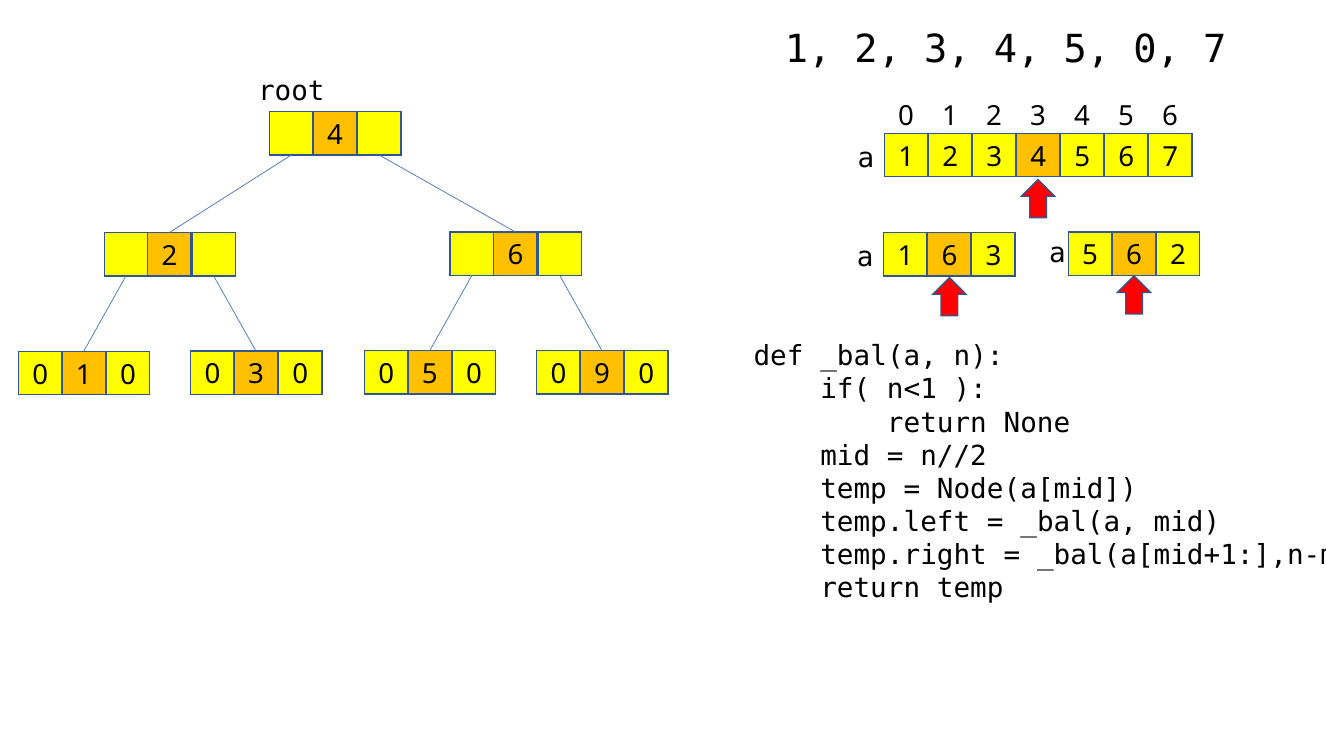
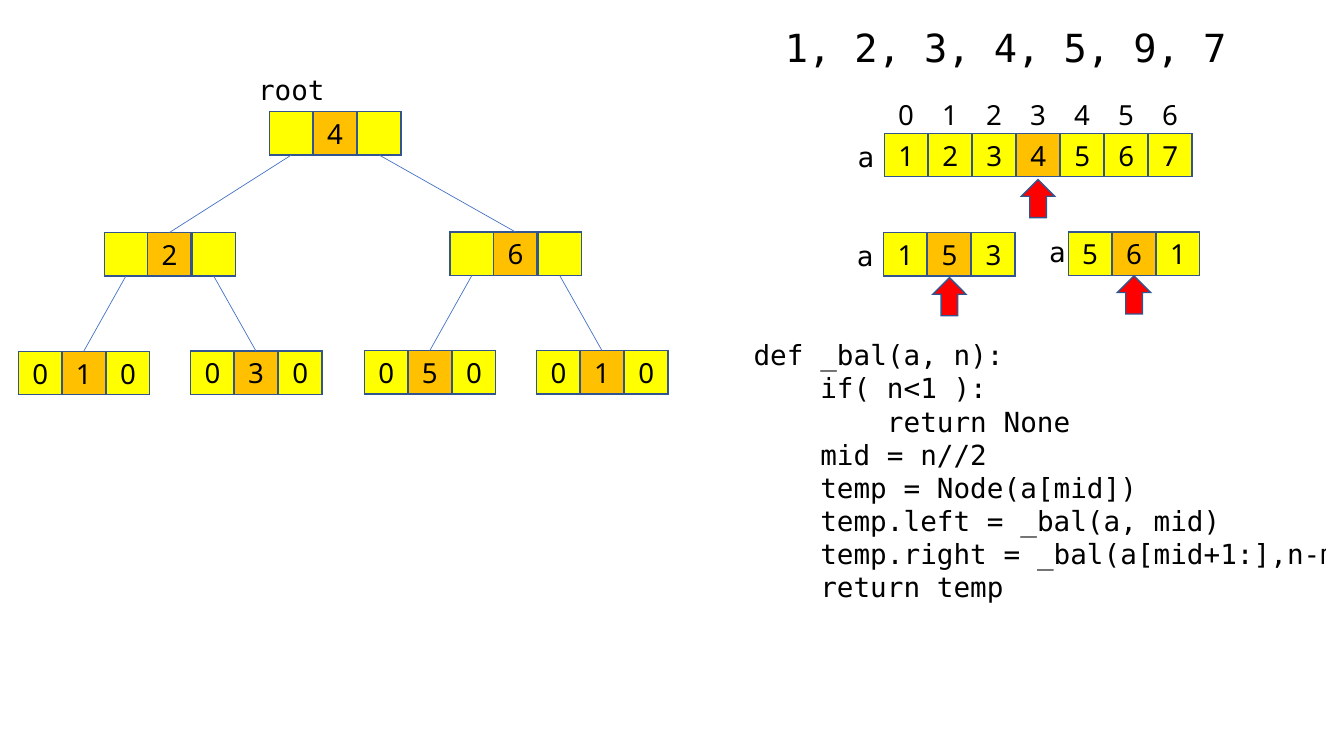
4 5 0: 0 -> 9
1 6: 6 -> 5
2 at (1178, 256): 2 -> 1
0 0 9: 9 -> 1
